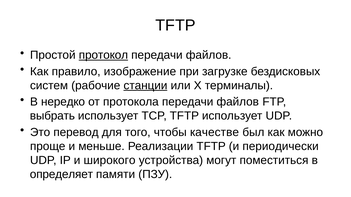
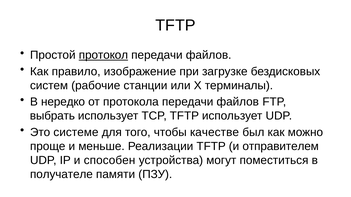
станции underline: present -> none
перевод: перевод -> системе
периодически: периодически -> отправителем
широкого: широкого -> способен
определяет: определяет -> получателе
